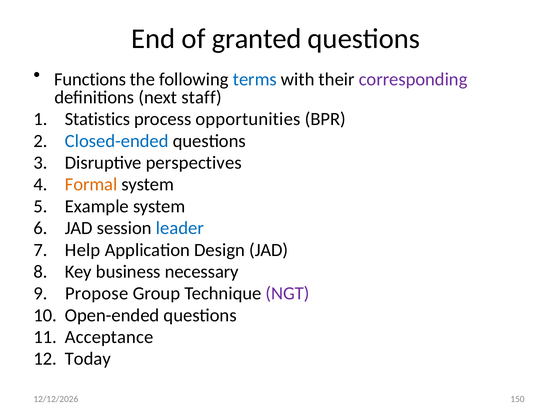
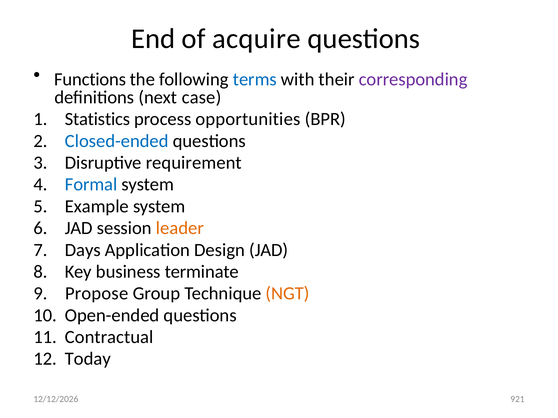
granted: granted -> acquire
staff: staff -> case
perspectives: perspectives -> requirement
Formal colour: orange -> blue
leader colour: blue -> orange
Help: Help -> Days
necessary: necessary -> terminate
NGT colour: purple -> orange
Acceptance: Acceptance -> Contractual
150: 150 -> 921
